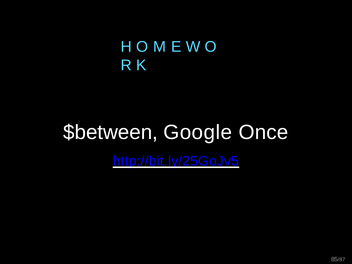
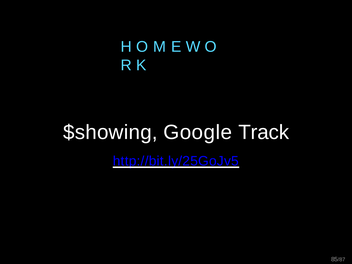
$between: $between -> $showing
Once: Once -> Track
